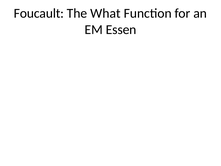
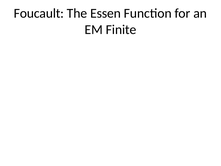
What: What -> Essen
Essen: Essen -> Finite
